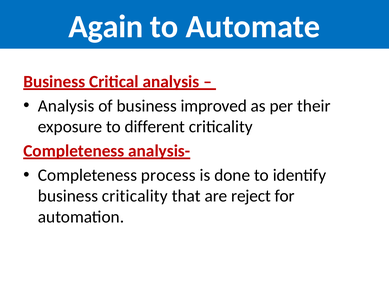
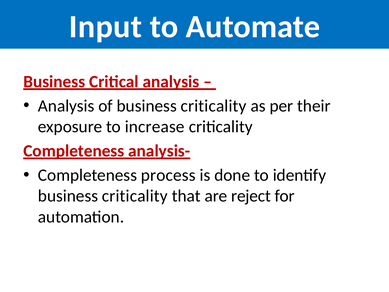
Again: Again -> Input
of business improved: improved -> criticality
different: different -> increase
